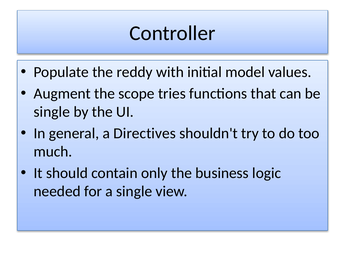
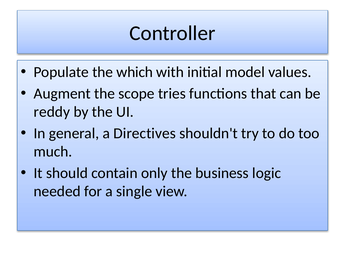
reddy: reddy -> which
single at (52, 112): single -> reddy
